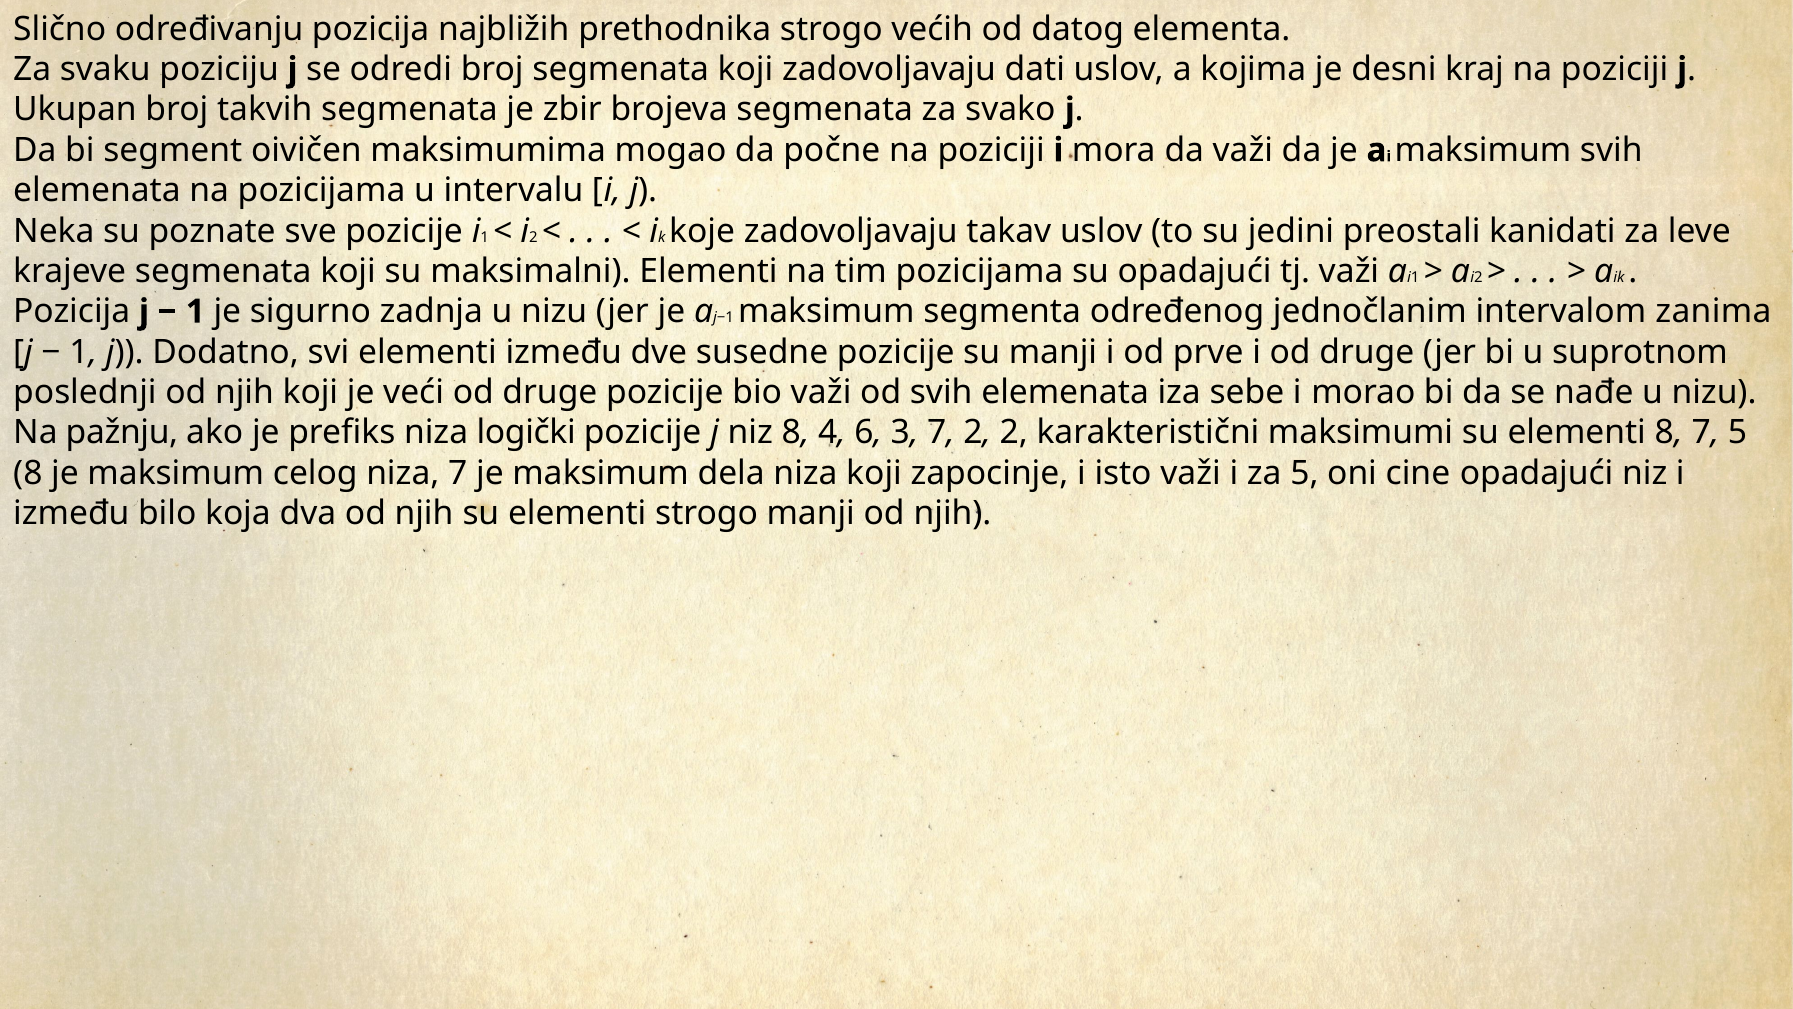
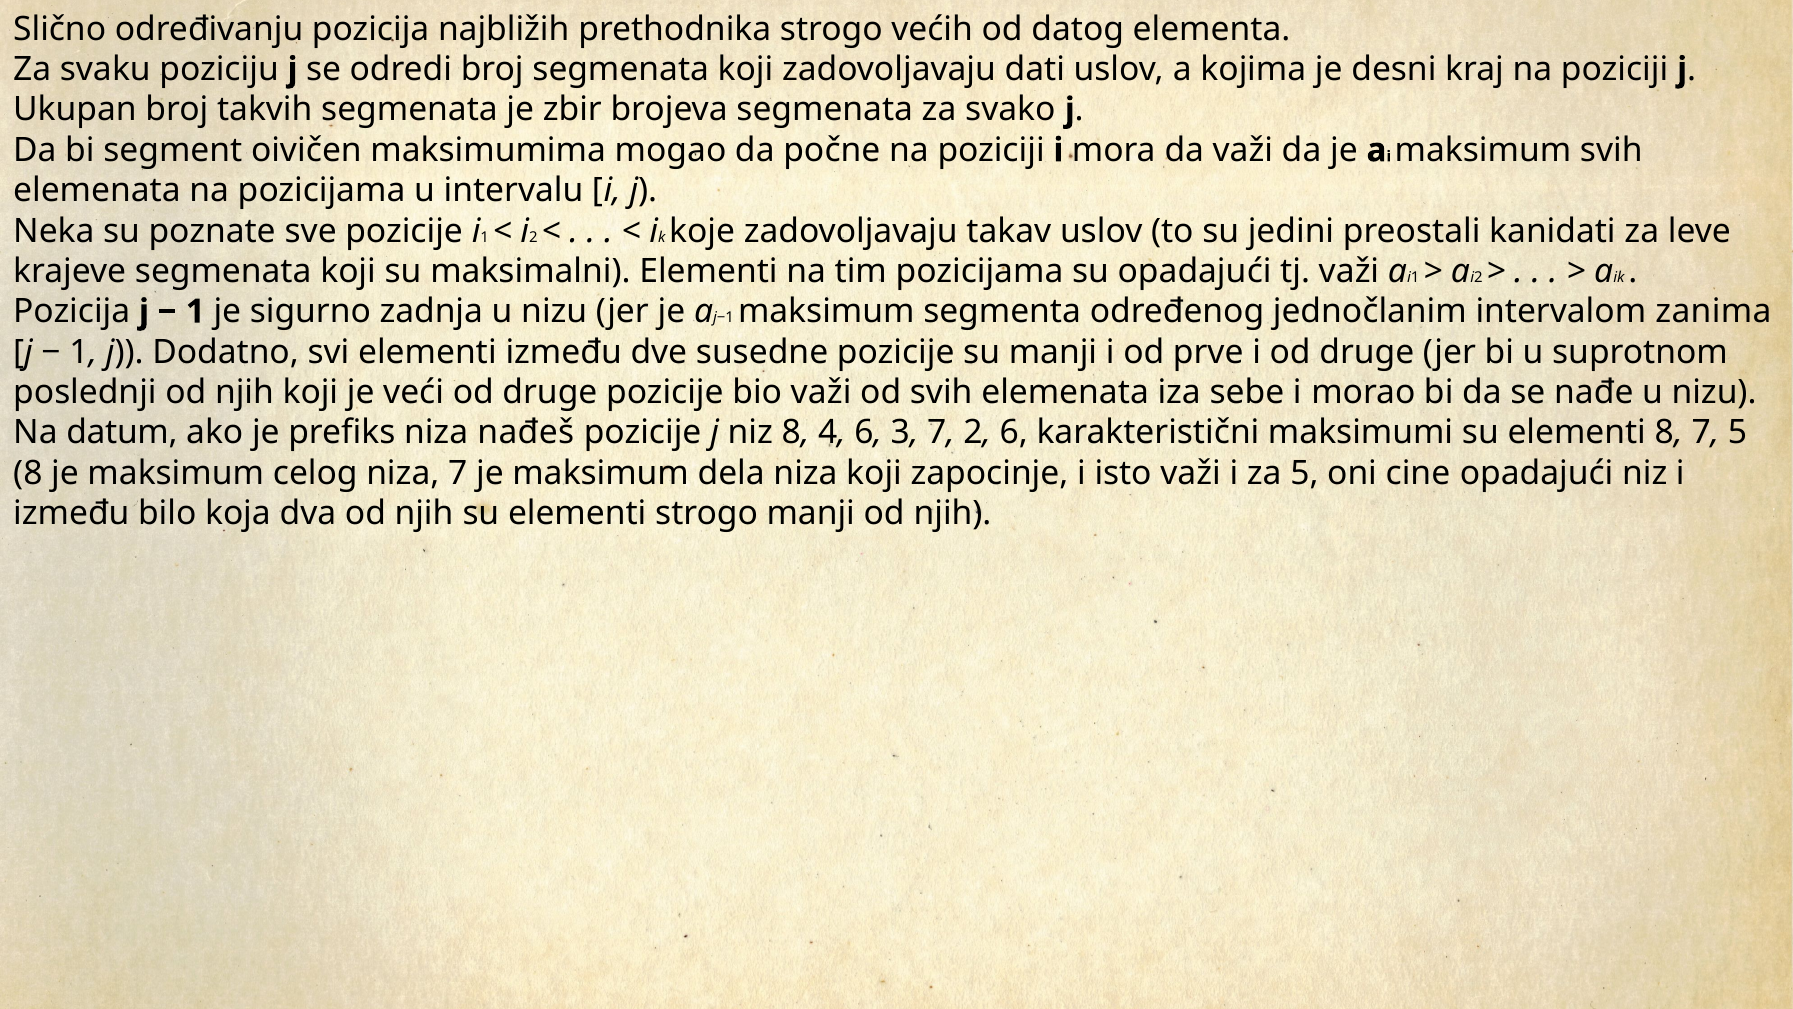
pažnju: pažnju -> datum
logički: logički -> nađeš
2 2: 2 -> 6
